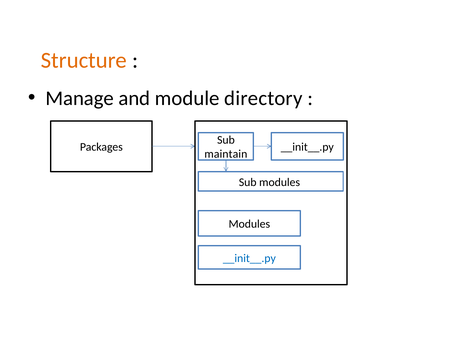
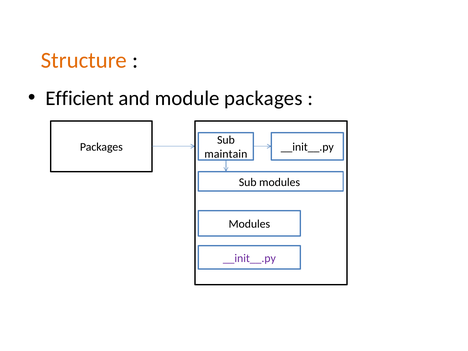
Manage: Manage -> Efficient
module directory: directory -> packages
__init__.py at (249, 258) colour: blue -> purple
